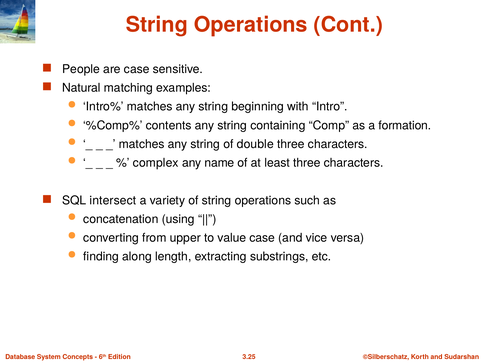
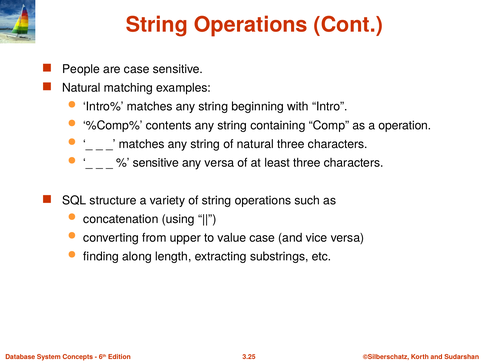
formation: formation -> operation
of double: double -> natural
complex at (156, 163): complex -> sensitive
any name: name -> versa
intersect: intersect -> structure
